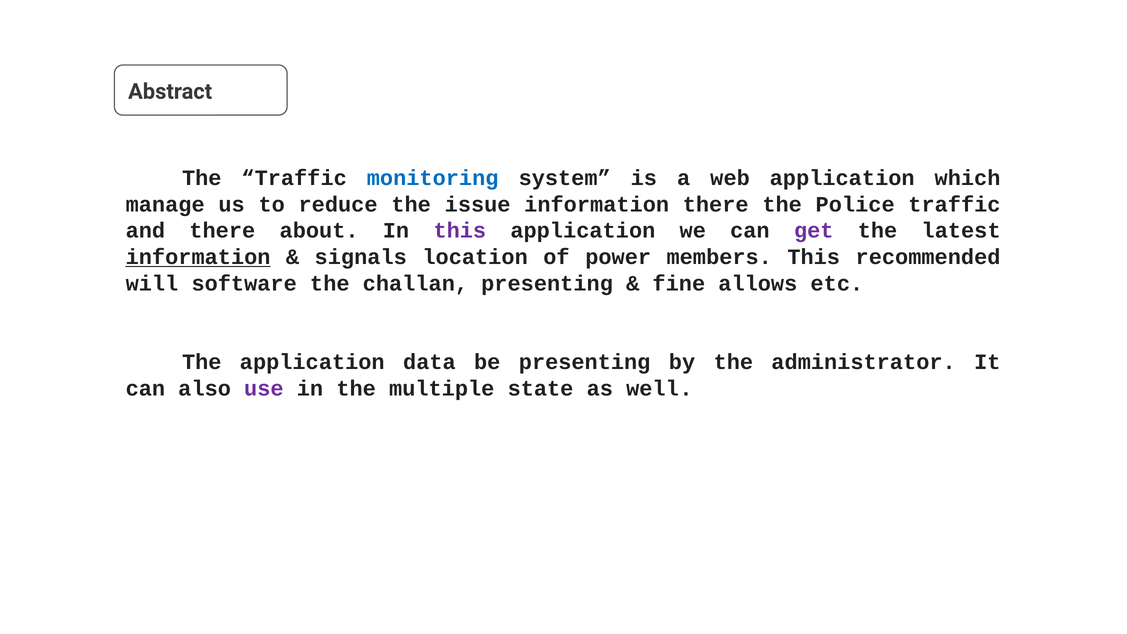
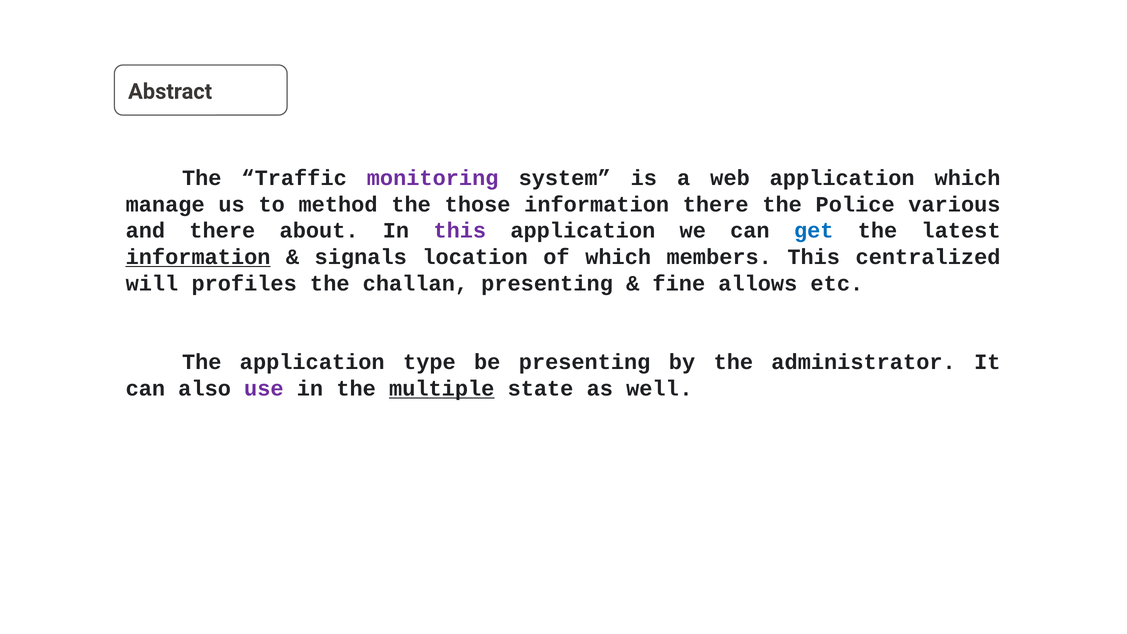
monitoring colour: blue -> purple
reduce: reduce -> method
issue: issue -> those
Police traffic: traffic -> various
get colour: purple -> blue
of power: power -> which
recommended: recommended -> centralized
software: software -> profiles
data: data -> type
multiple underline: none -> present
